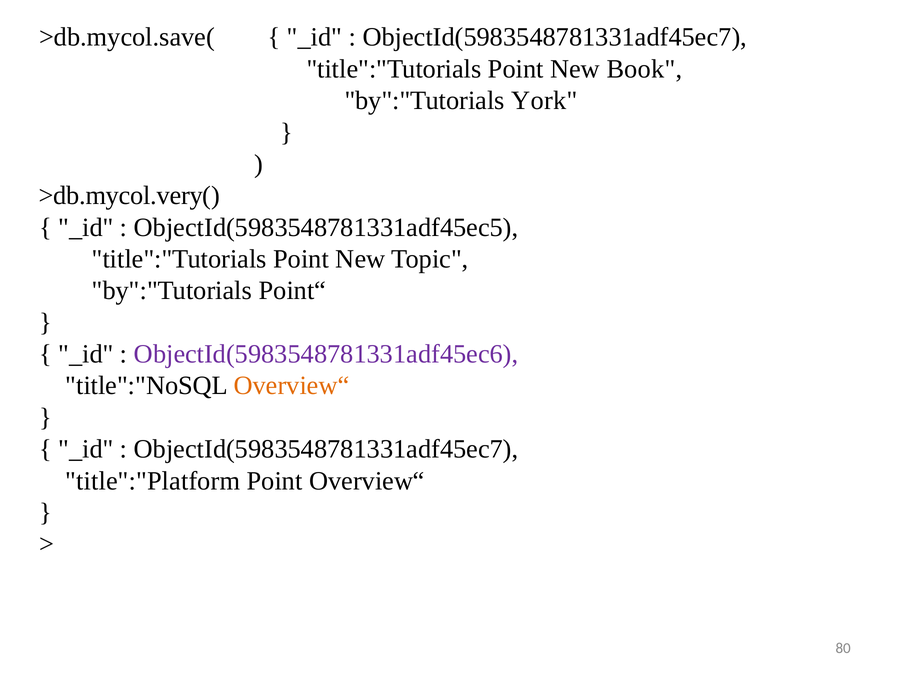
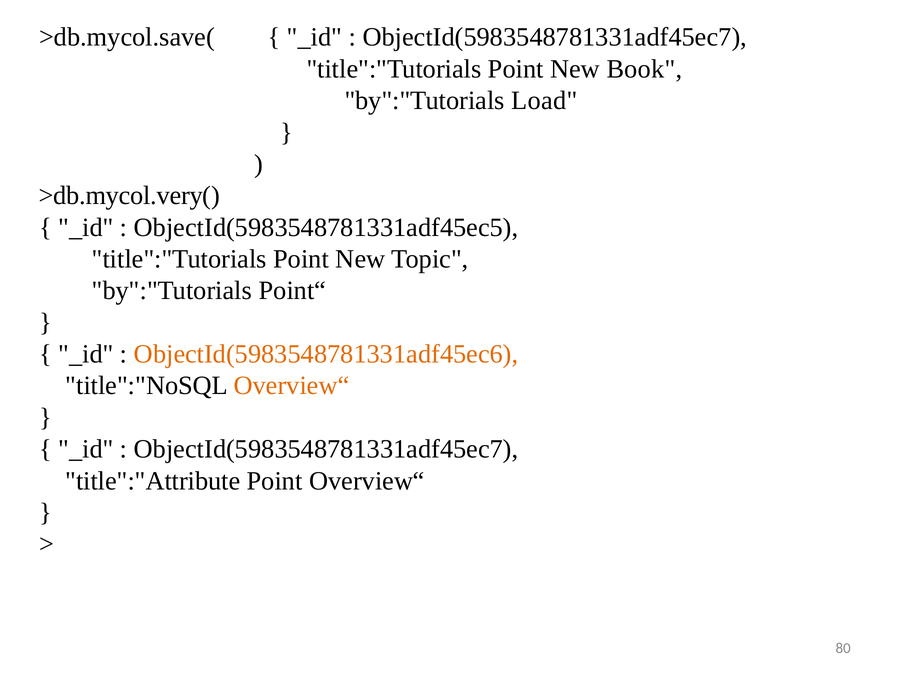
York: York -> Load
ObjectId(5983548781331adf45ec6 colour: purple -> orange
title":"Platform: title":"Platform -> title":"Attribute
